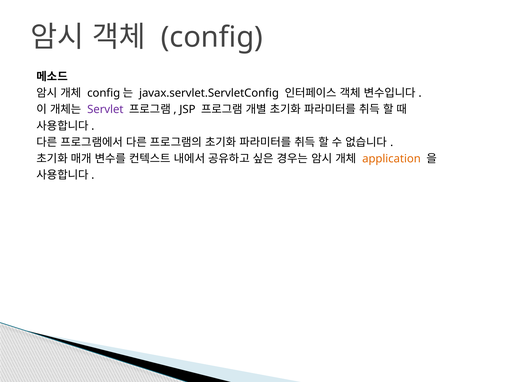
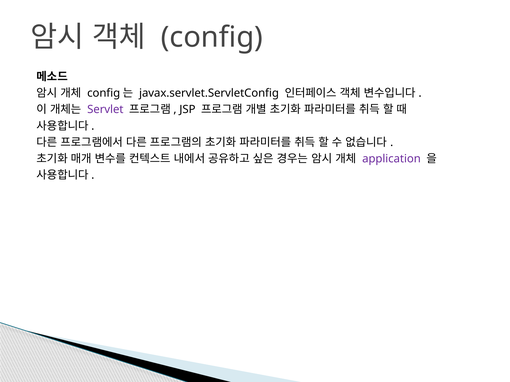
application colour: orange -> purple
